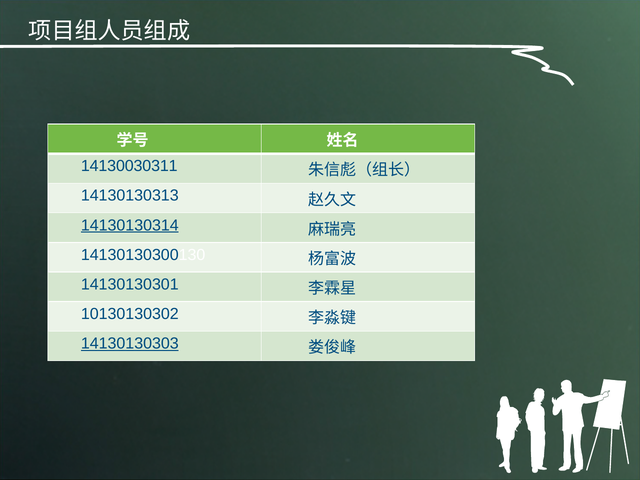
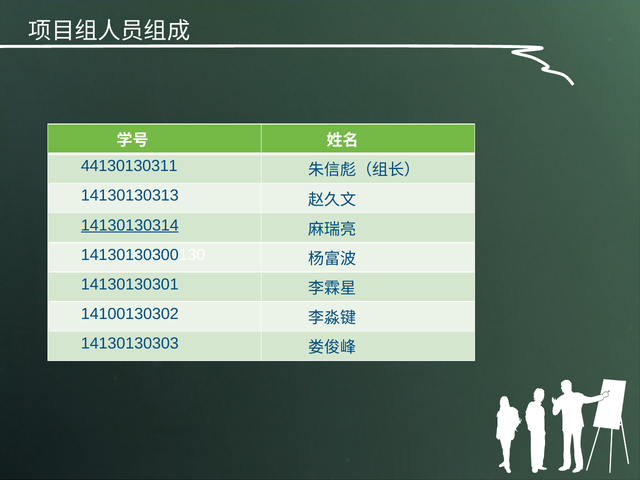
14130030311: 14130030311 -> 44130130311
10130130302: 10130130302 -> 14100130302
14130130303 underline: present -> none
